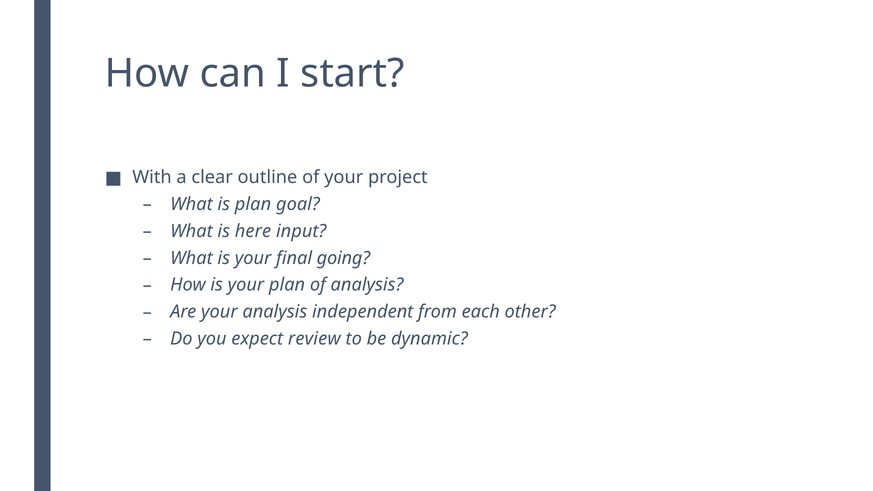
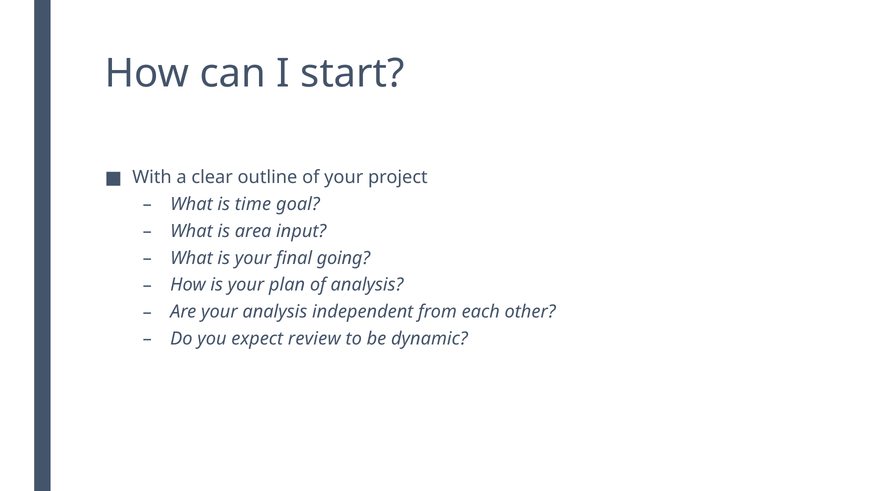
is plan: plan -> time
here: here -> area
